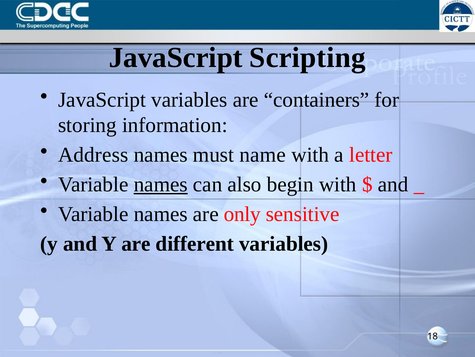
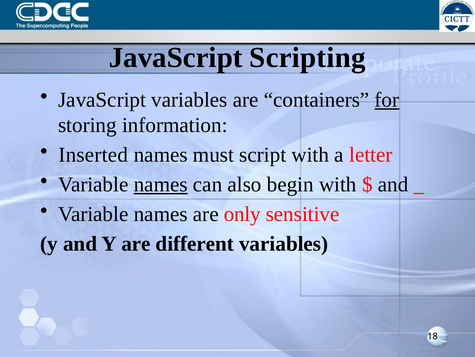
for underline: none -> present
Address: Address -> Inserted
name: name -> script
